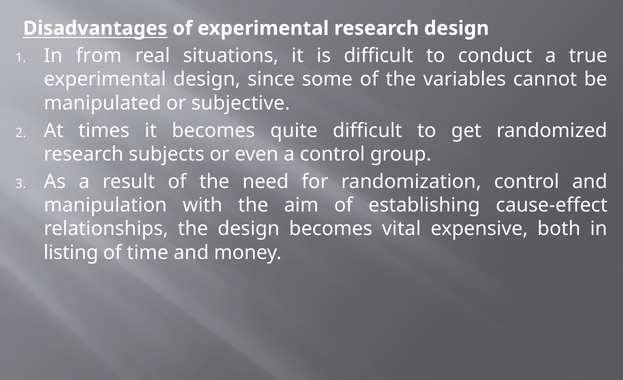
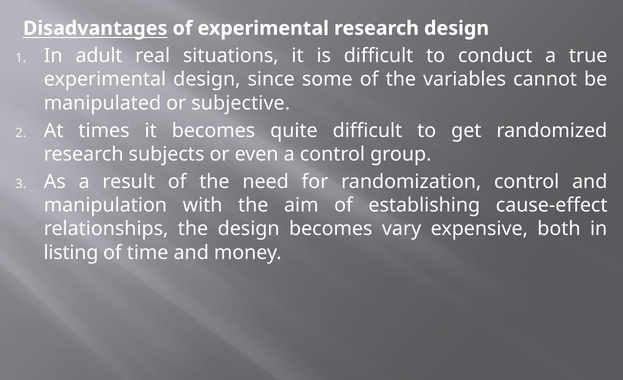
from: from -> adult
vital: vital -> vary
